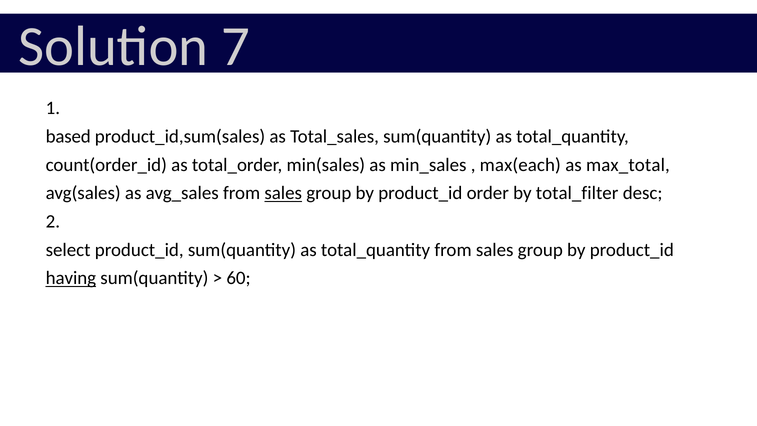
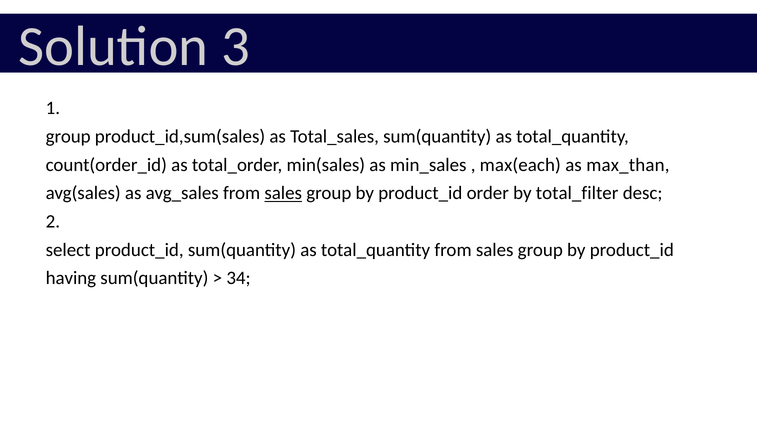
7: 7 -> 3
based at (68, 136): based -> group
max_total: max_total -> max_than
having underline: present -> none
60: 60 -> 34
